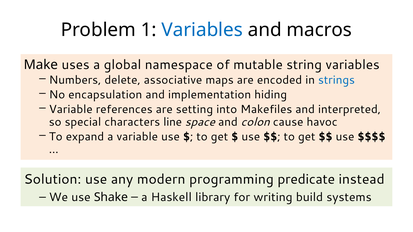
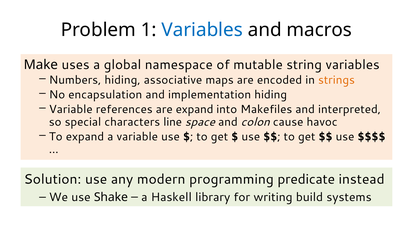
Numbers delete: delete -> hiding
strings colour: blue -> orange
are setting: setting -> expand
